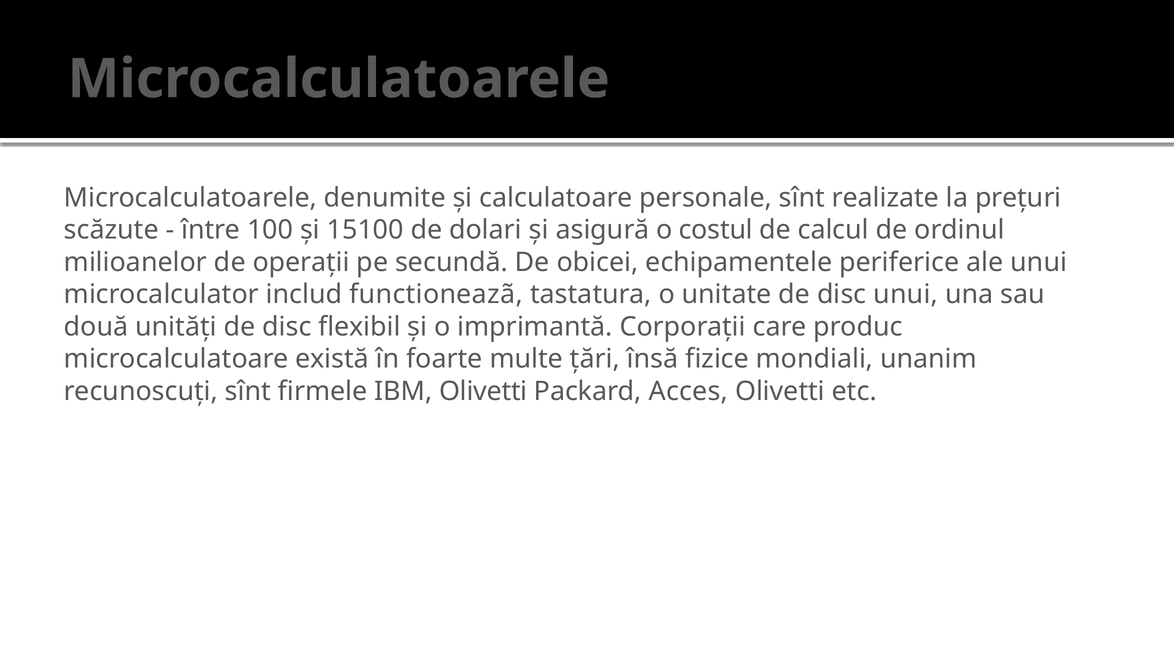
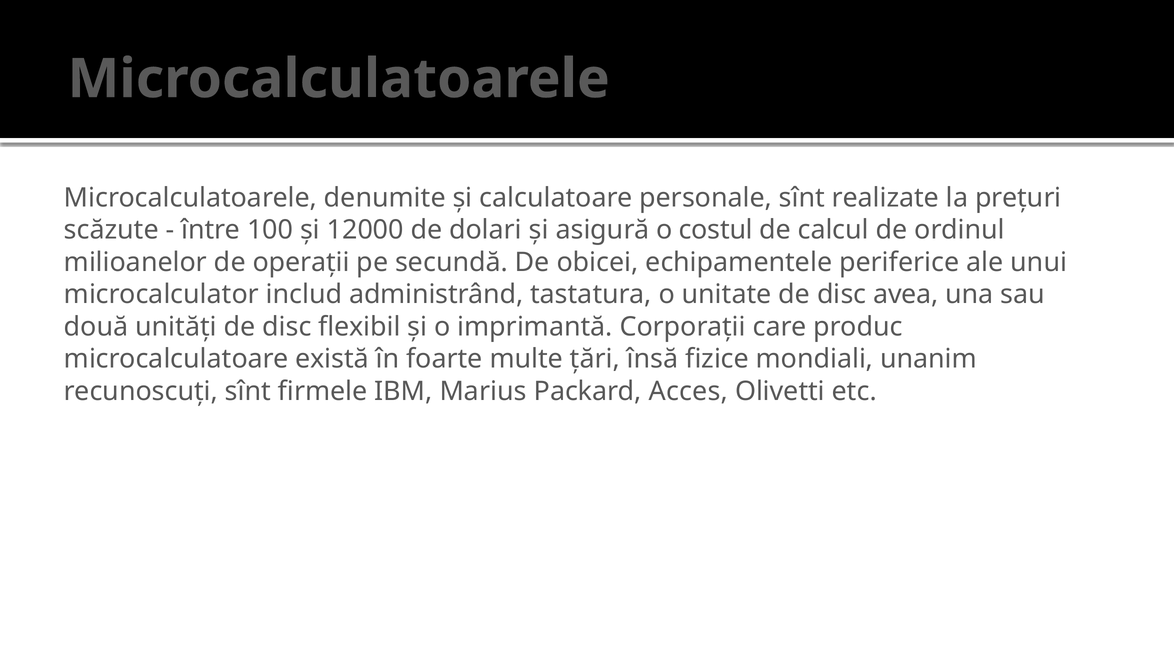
15100: 15100 -> 12000
functioneazã: functioneazã -> administrând
disc unui: unui -> avea
IBM Olivetti: Olivetti -> Marius
